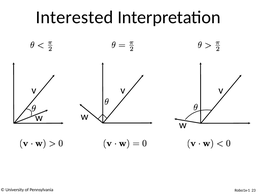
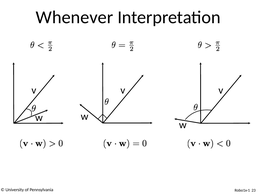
Interested: Interested -> Whenever
